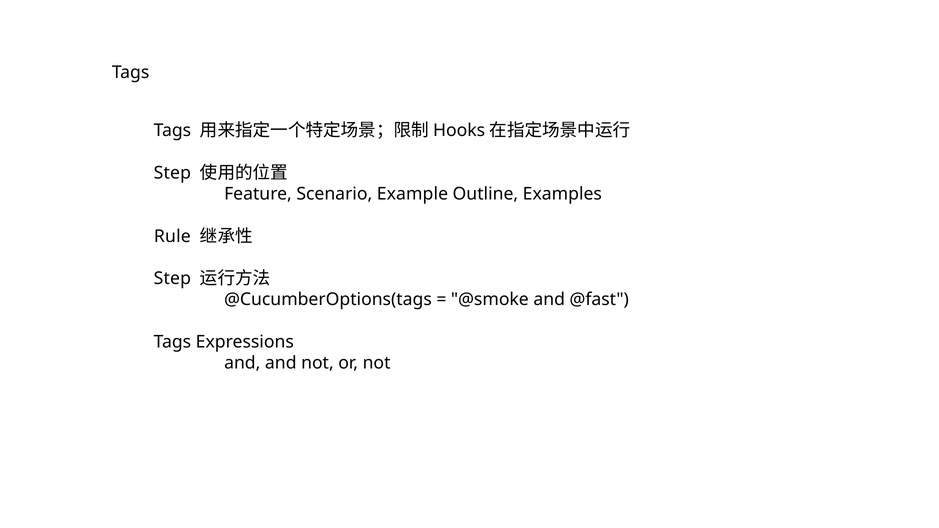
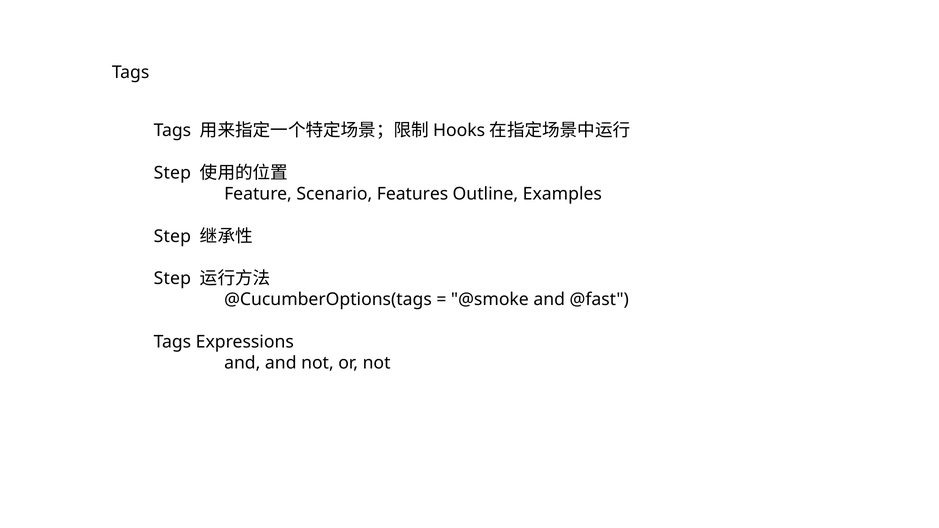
Example: Example -> Features
Rule at (172, 236): Rule -> Step
